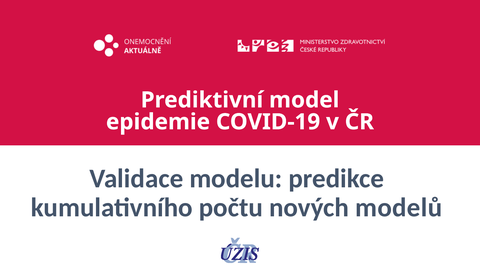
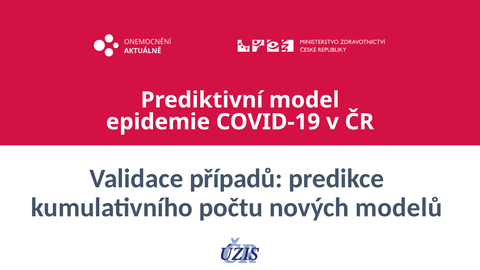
modelu: modelu -> případů
